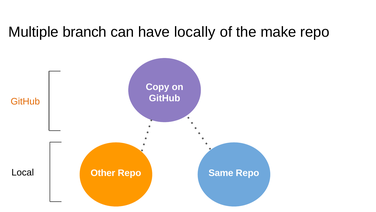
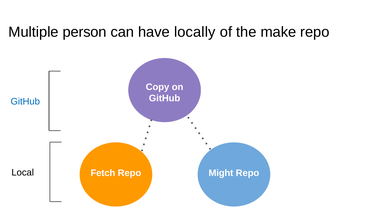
branch: branch -> person
GitHub at (25, 101) colour: orange -> blue
Other: Other -> Fetch
Same: Same -> Might
